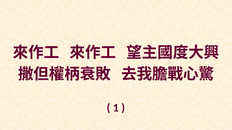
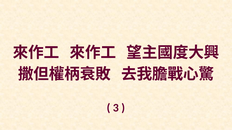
1: 1 -> 3
